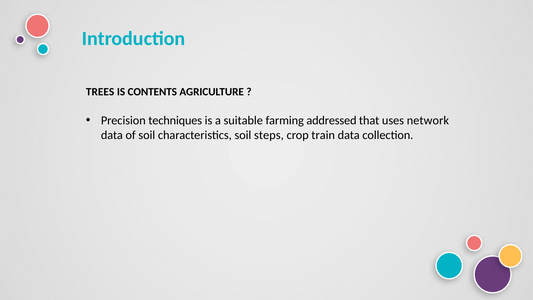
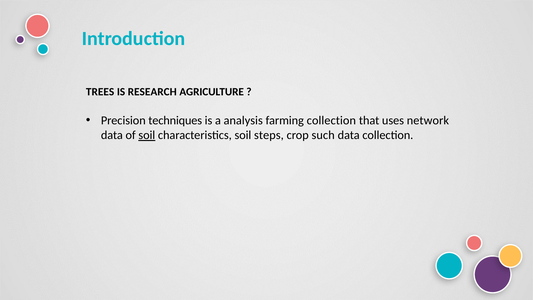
CONTENTS: CONTENTS -> RESEARCH
suitable: suitable -> analysis
farming addressed: addressed -> collection
soil at (147, 135) underline: none -> present
train: train -> such
